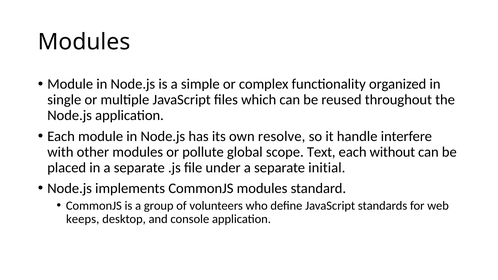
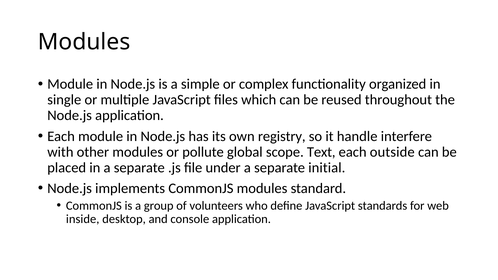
resolve: resolve -> registry
without: without -> outside
keeps: keeps -> inside
